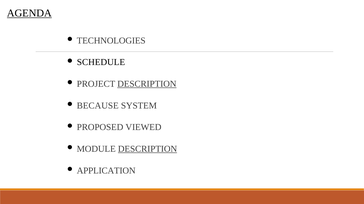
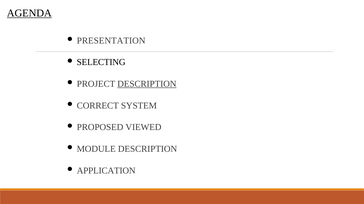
TECHNOLOGIES: TECHNOLOGIES -> PRESENTATION
SCHEDULE: SCHEDULE -> SELECTING
BECAUSE: BECAUSE -> CORRECT
DESCRIPTION at (148, 149) underline: present -> none
